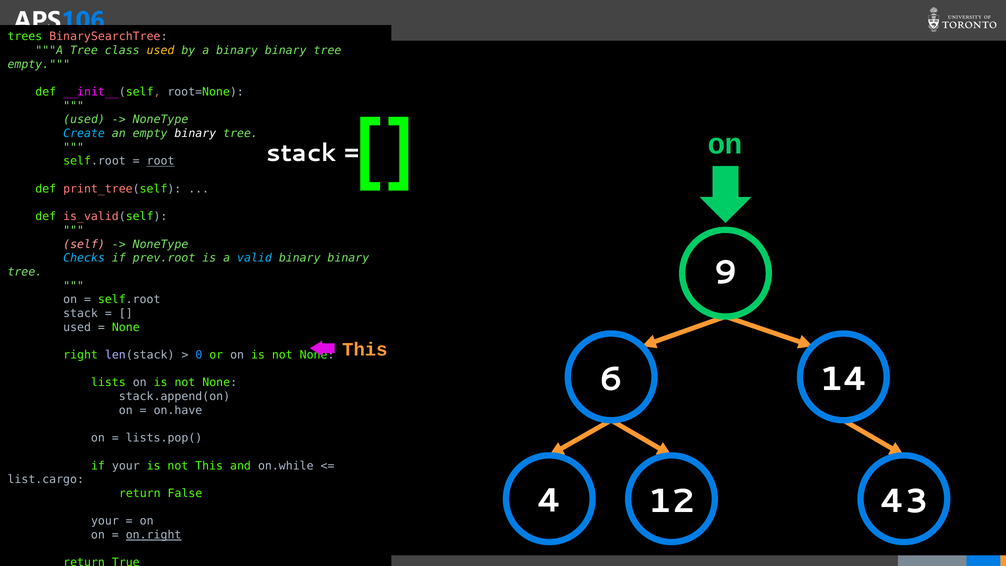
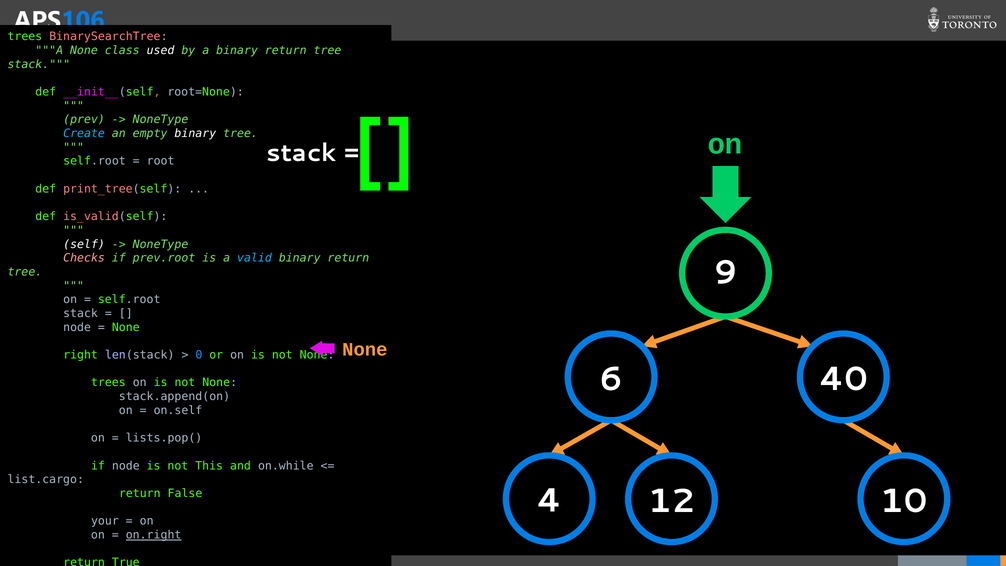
A Tree: Tree -> None
used at (161, 50) colour: yellow -> white
a binary binary: binary -> return
empty at (39, 64): empty -> stack
used at (84, 120): used -> prev
root underline: present -> none
self colour: pink -> white
Checks colour: light blue -> pink
binary at (348, 258): binary -> return
used at (77, 327): used -> node
This at (365, 349): This -> None
14: 14 -> 40
lists at (108, 383): lists -> trees
on.have: on.have -> on.self
if your: your -> node
43: 43 -> 10
